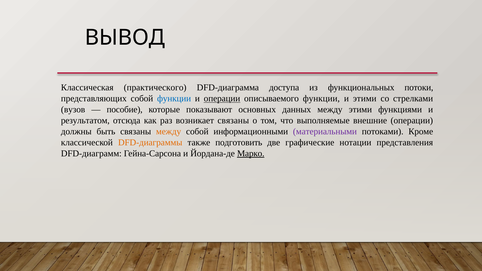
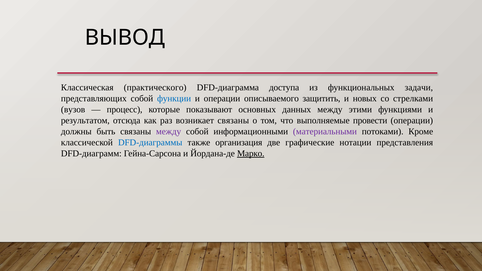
потоки: потоки -> задачи
операции at (222, 99) underline: present -> none
описываемого функции: функции -> защитить
и этими: этими -> новых
пособие: пособие -> процесс
внешние: внешние -> провести
между at (169, 132) colour: orange -> purple
DFD-диаграммы colour: orange -> blue
подготовить: подготовить -> организация
